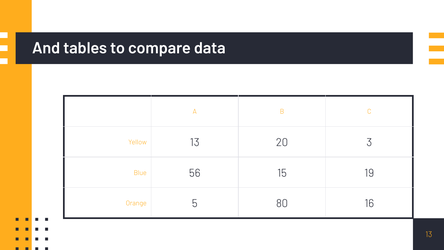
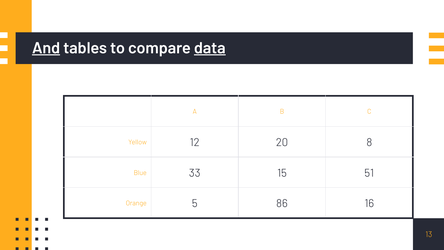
And underline: none -> present
data underline: none -> present
Yellow 13: 13 -> 12
3: 3 -> 8
56: 56 -> 33
19: 19 -> 51
80: 80 -> 86
